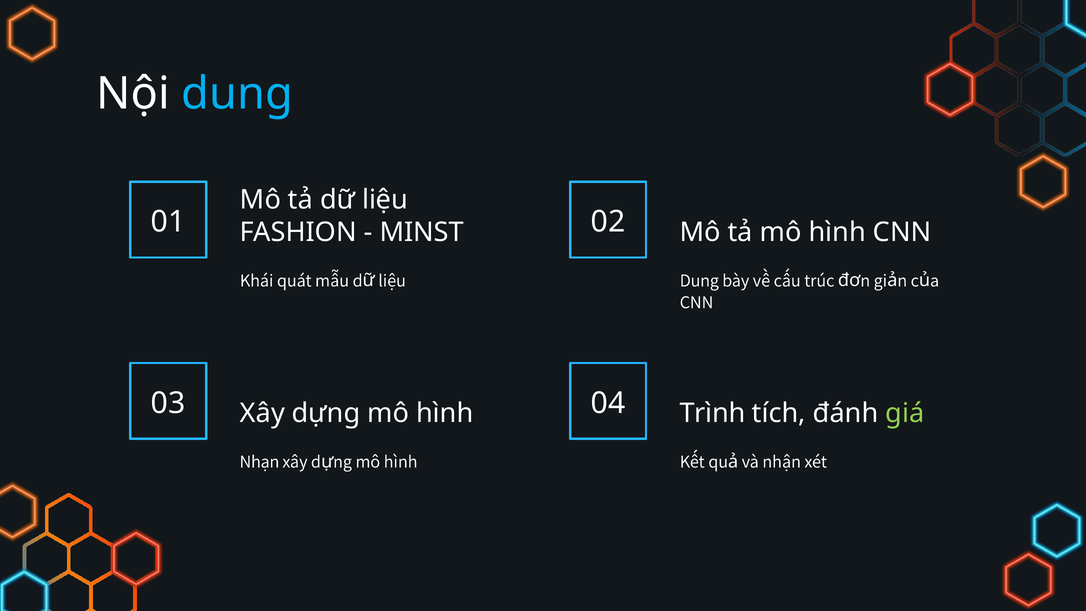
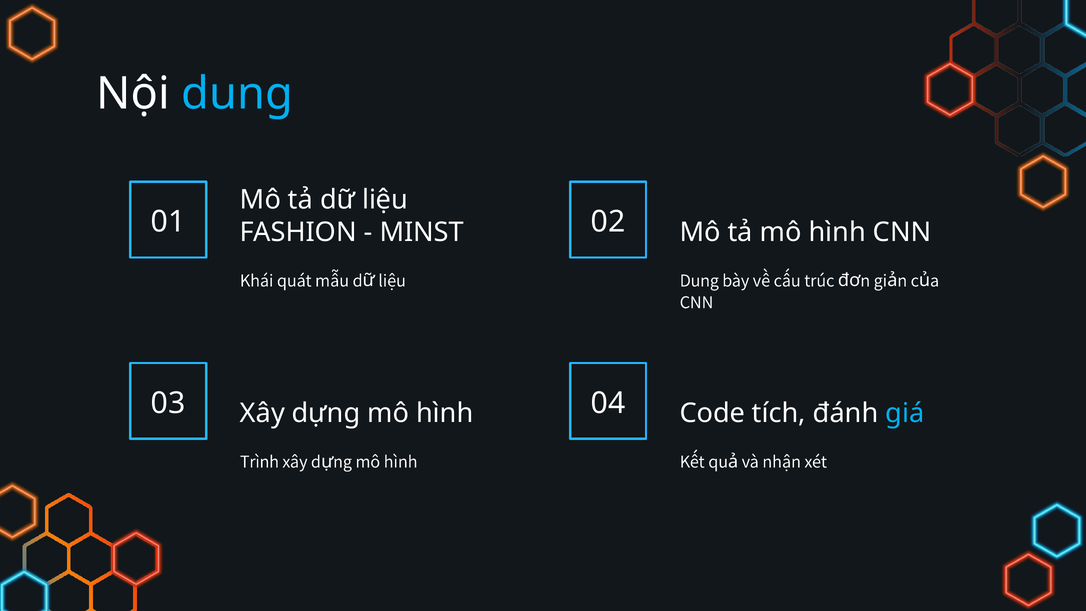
Trình: Trình -> Code
giá colour: light green -> light blue
Nhận: Nhận -> Trình
